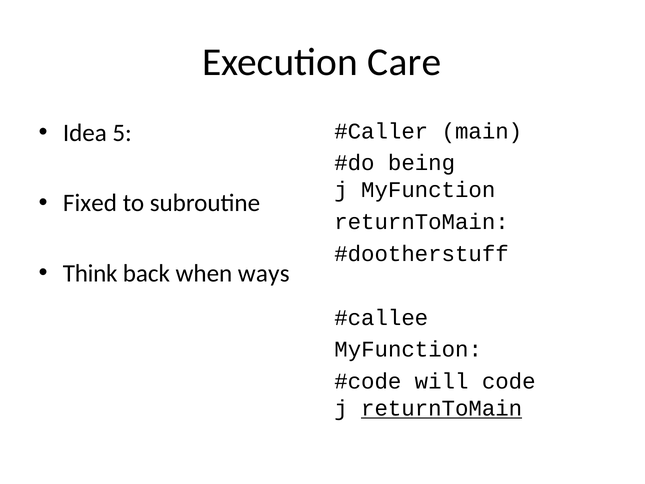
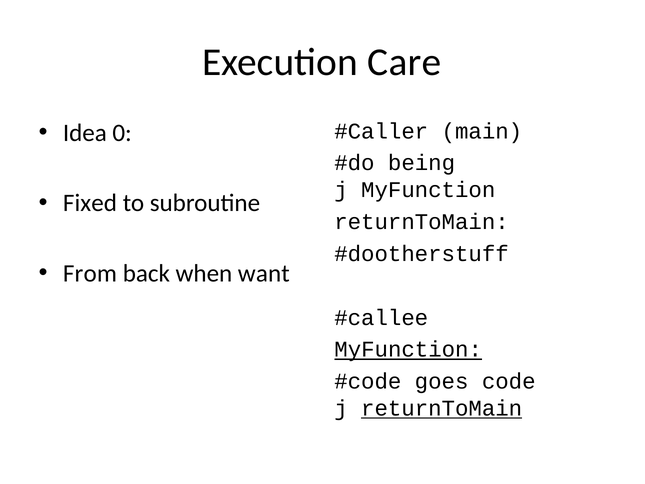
5: 5 -> 0
Think: Think -> From
ways: ways -> want
MyFunction at (408, 349) underline: none -> present
will: will -> goes
